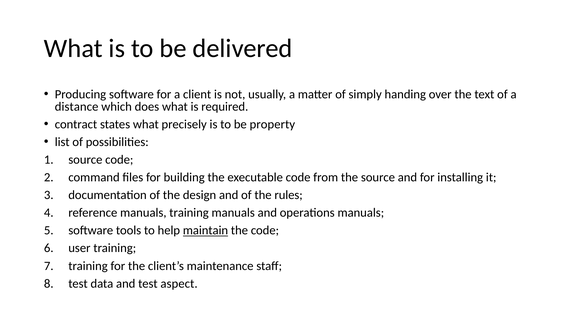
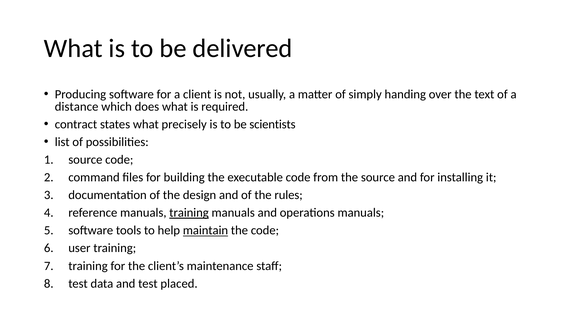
property: property -> scientists
training at (189, 212) underline: none -> present
aspect: aspect -> placed
